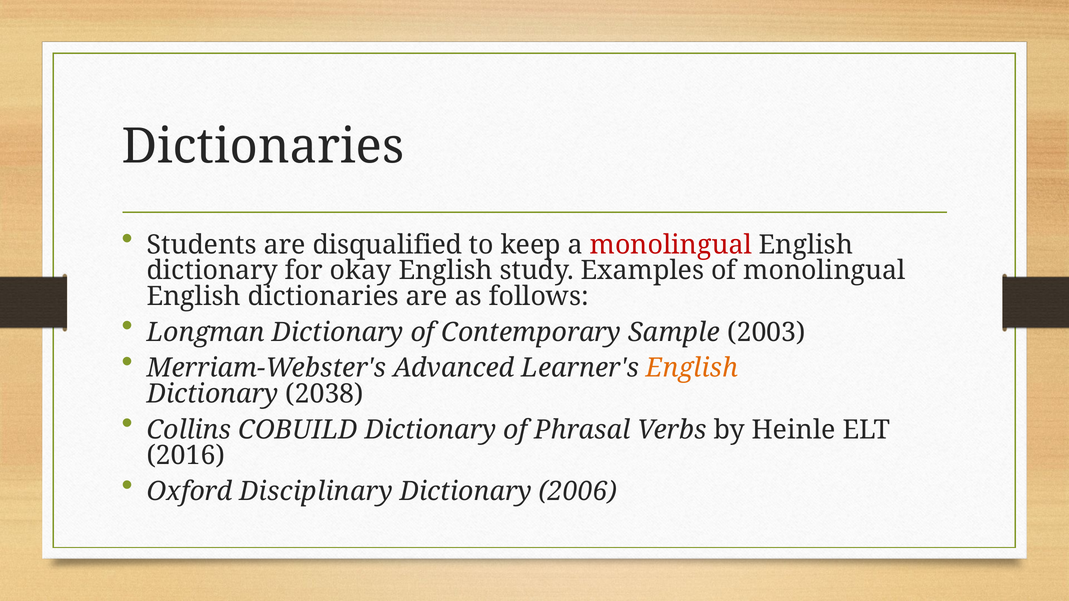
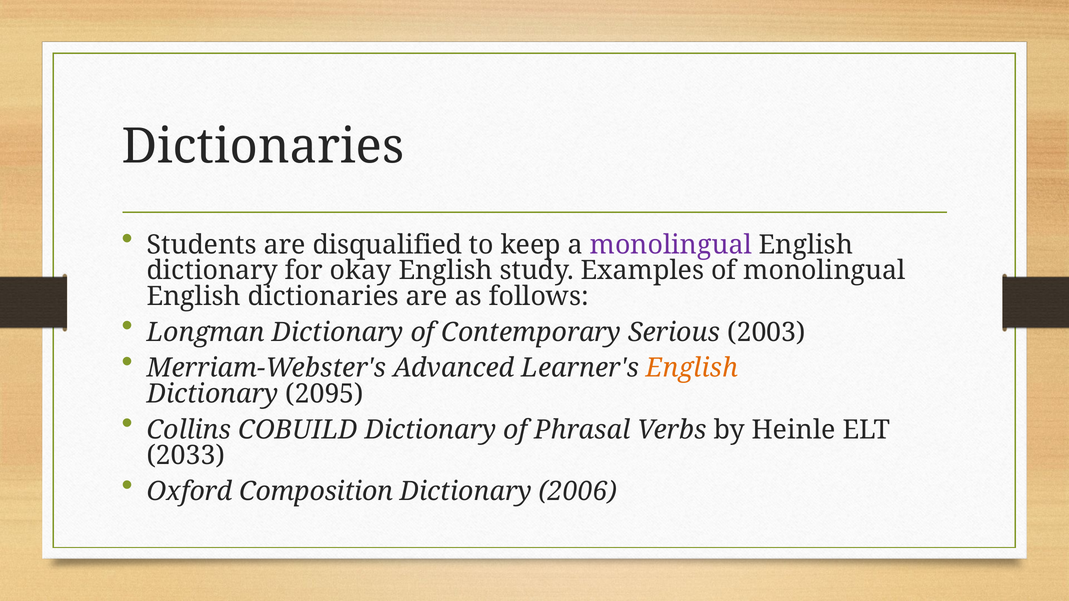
monolingual at (671, 245) colour: red -> purple
Sample: Sample -> Serious
2038: 2038 -> 2095
2016: 2016 -> 2033
Disciplinary: Disciplinary -> Composition
